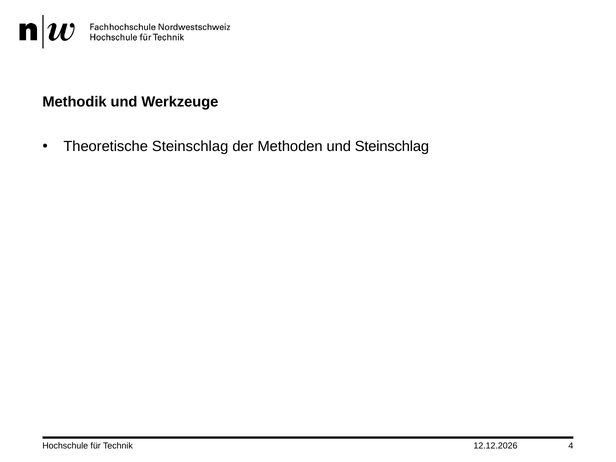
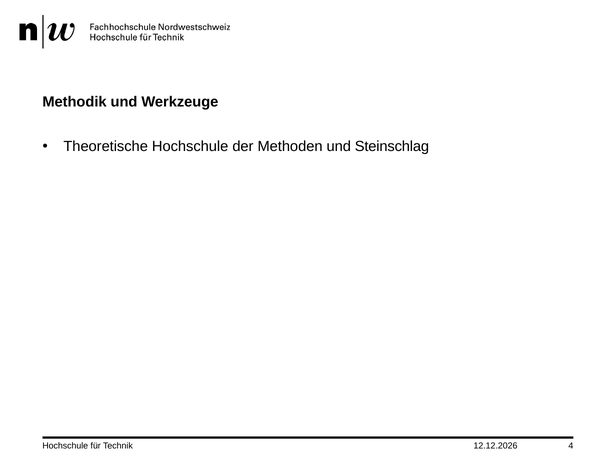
Theoretische Steinschlag: Steinschlag -> Hochschule
